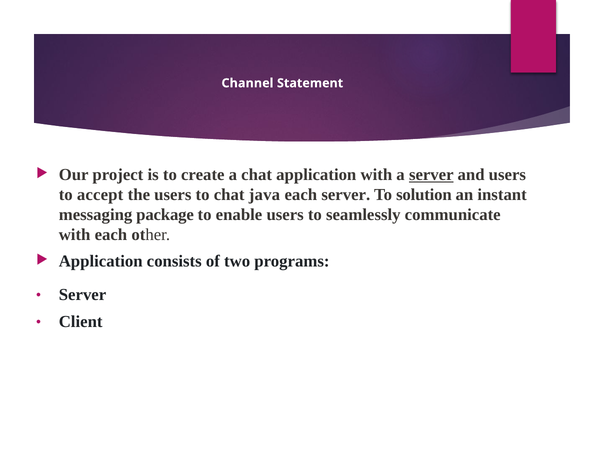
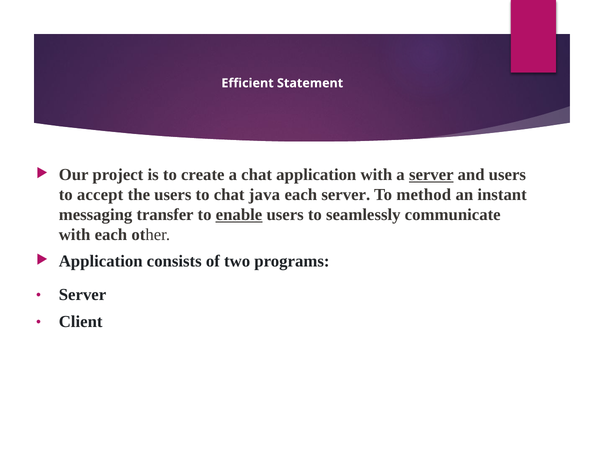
Channel: Channel -> Efficient
solution: solution -> method
package: package -> transfer
enable underline: none -> present
